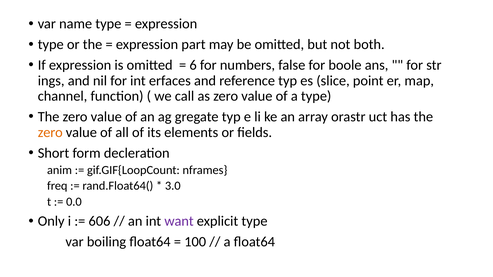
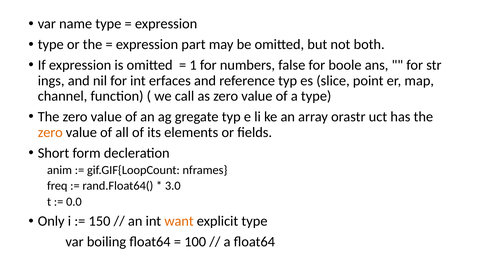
6: 6 -> 1
606: 606 -> 150
want colour: purple -> orange
